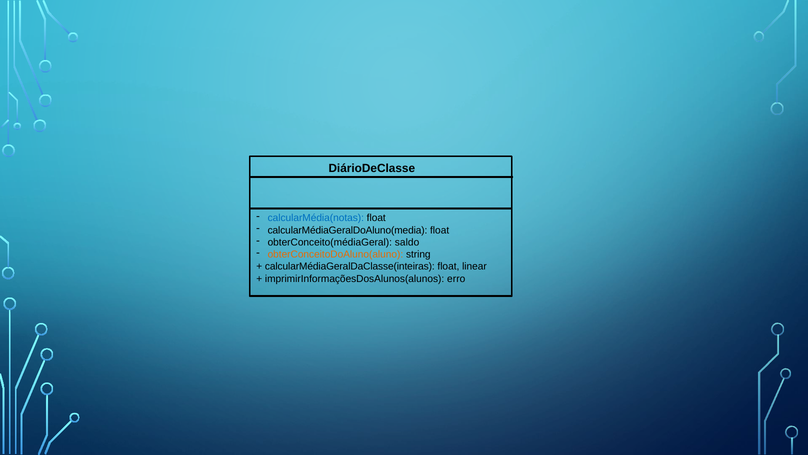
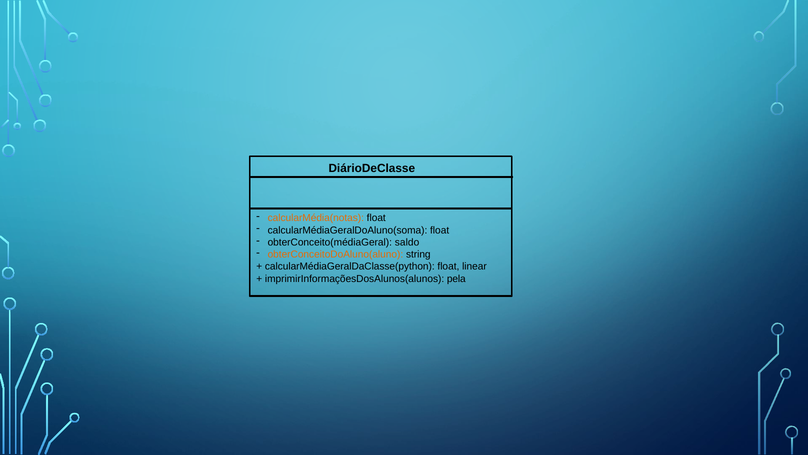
calcularMédia(notas colour: blue -> orange
calcularMédiaGeralDoAluno(media: calcularMédiaGeralDoAluno(media -> calcularMédiaGeralDoAluno(soma
calcularMédiaGeralDaClasse(inteiras: calcularMédiaGeralDaClasse(inteiras -> calcularMédiaGeralDaClasse(python
erro: erro -> pela
